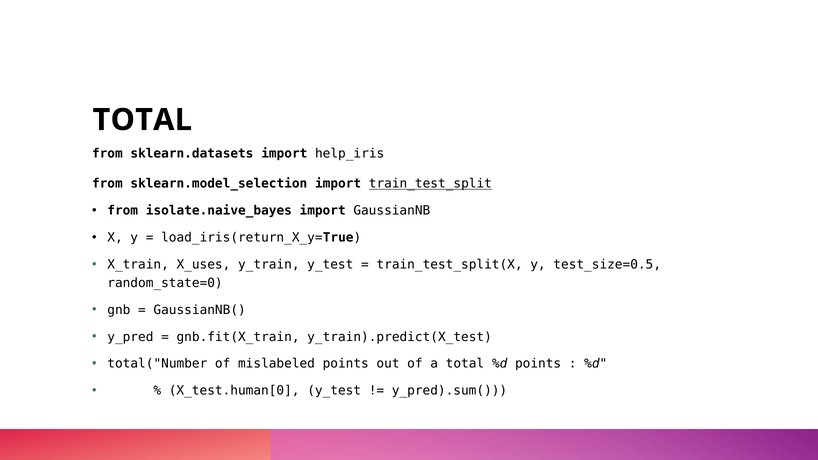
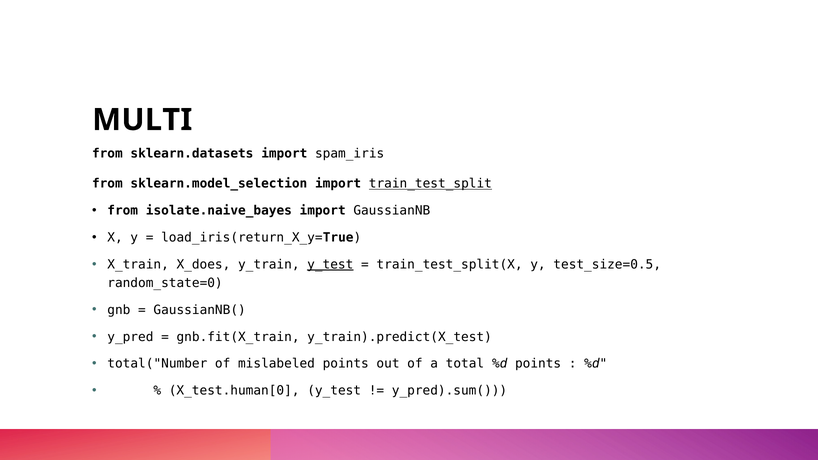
TOTAL at (142, 120): TOTAL -> MULTI
help_iris: help_iris -> spam_iris
X_uses: X_uses -> X_does
y_test at (330, 265) underline: none -> present
